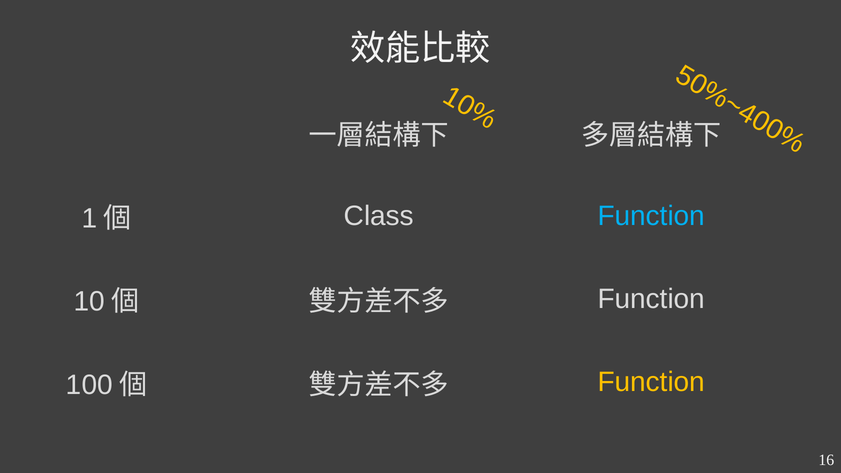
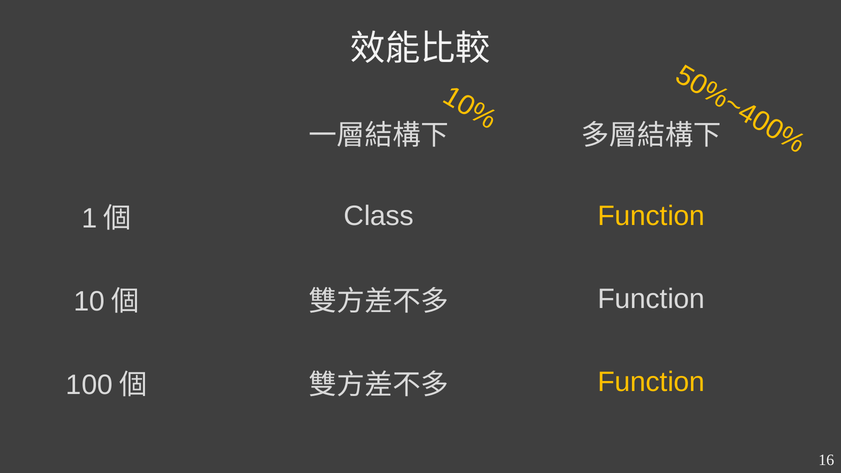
Function at (651, 216) colour: light blue -> yellow
